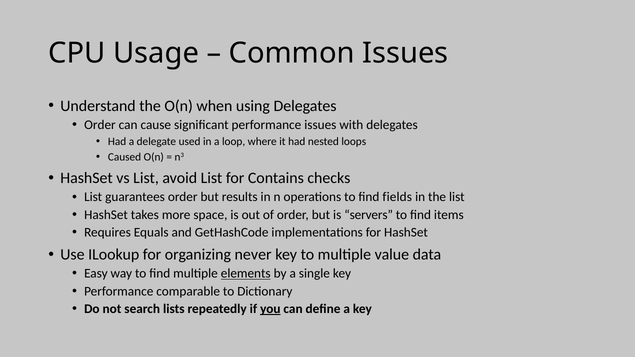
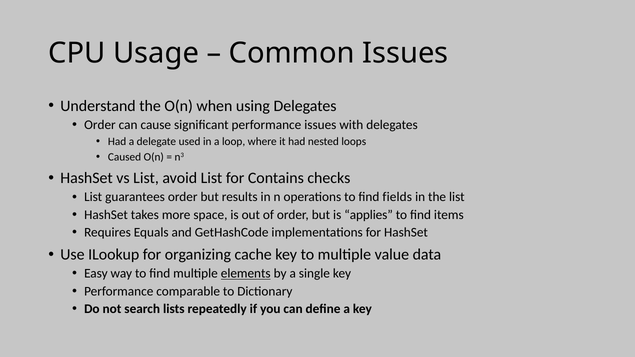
servers: servers -> applies
never: never -> cache
you underline: present -> none
